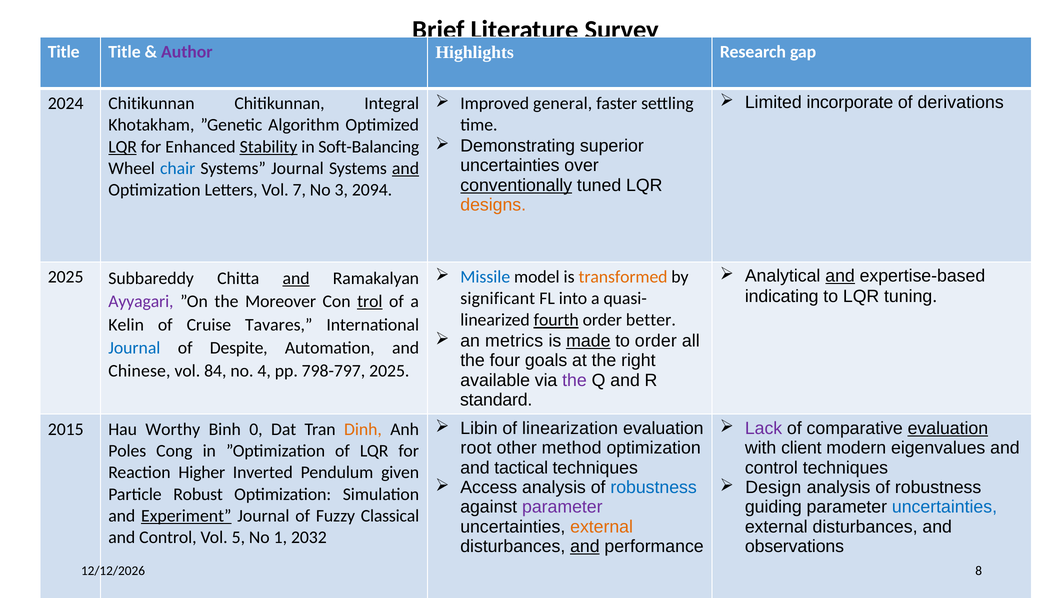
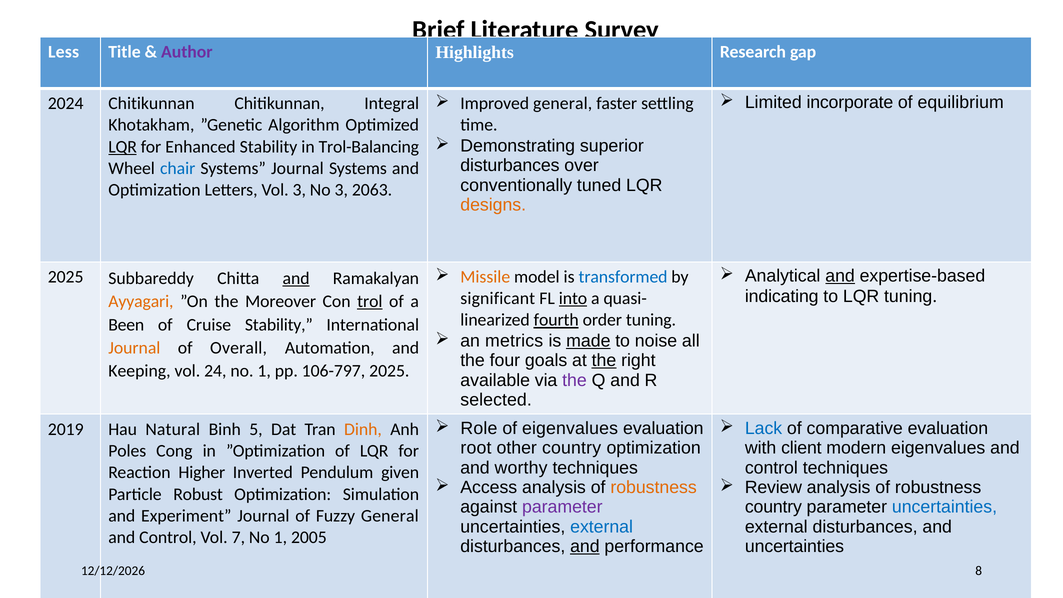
Title at (64, 52): Title -> Less
derivations: derivations -> equilibrium
Stability at (269, 147) underline: present -> none
Soft-Balancing: Soft-Balancing -> Trol-Balancing
uncertainties at (510, 166): uncertainties -> disturbances
and at (406, 168) underline: present -> none
conventionally underline: present -> none
Vol 7: 7 -> 3
2094: 2094 -> 2063
Missile colour: blue -> orange
transformed colour: orange -> blue
into underline: none -> present
Ayyagari colour: purple -> orange
order better: better -> tuning
Kelin: Kelin -> Been
Cruise Tavares: Tavares -> Stability
to order: order -> noise
Journal at (134, 348) colour: blue -> orange
Despite: Despite -> Overall
the at (604, 361) underline: none -> present
Chinese: Chinese -> Keeping
84: 84 -> 24
4 at (264, 371): 4 -> 1
798-797: 798-797 -> 106-797
standard: standard -> selected
Libin: Libin -> Role
of linearization: linearization -> eigenvalues
Lack colour: purple -> blue
evaluation at (948, 428) underline: present -> none
2015: 2015 -> 2019
Worthy: Worthy -> Natural
0: 0 -> 5
other method: method -> country
tactical: tactical -> worthy
robustness at (654, 487) colour: blue -> orange
Design: Design -> Review
guiding at (773, 507): guiding -> country
Experiment underline: present -> none
Fuzzy Classical: Classical -> General
external at (602, 527) colour: orange -> blue
5: 5 -> 7
2032: 2032 -> 2005
observations at (795, 546): observations -> uncertainties
